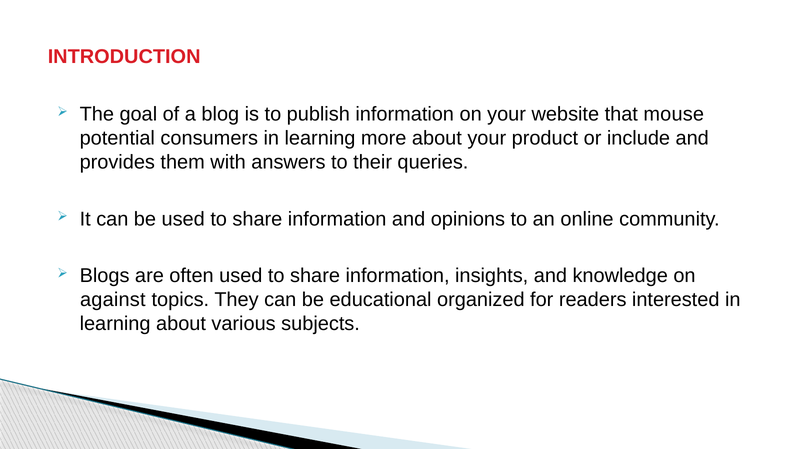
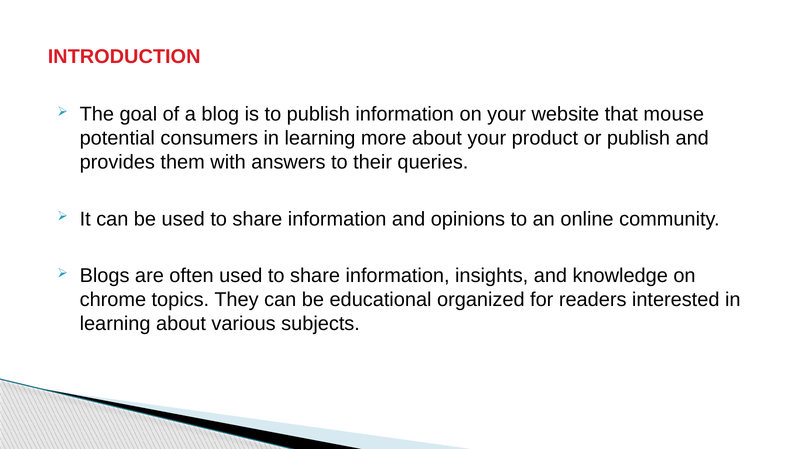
or include: include -> publish
against: against -> chrome
